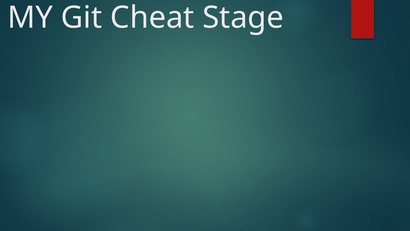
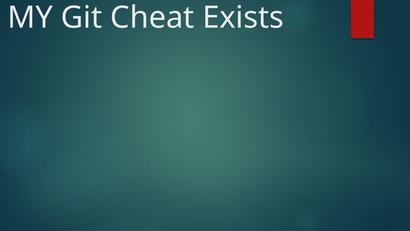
Stage: Stage -> Exists
